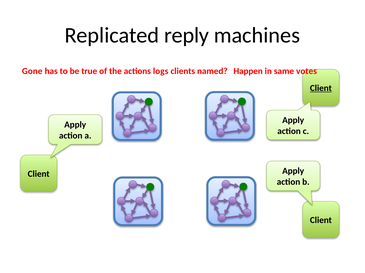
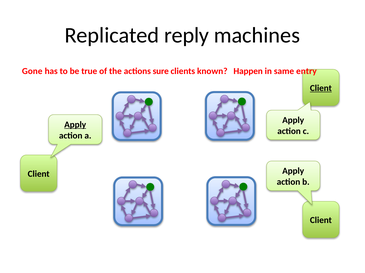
logs: logs -> sure
named: named -> known
votes: votes -> entry
Apply at (75, 125) underline: none -> present
